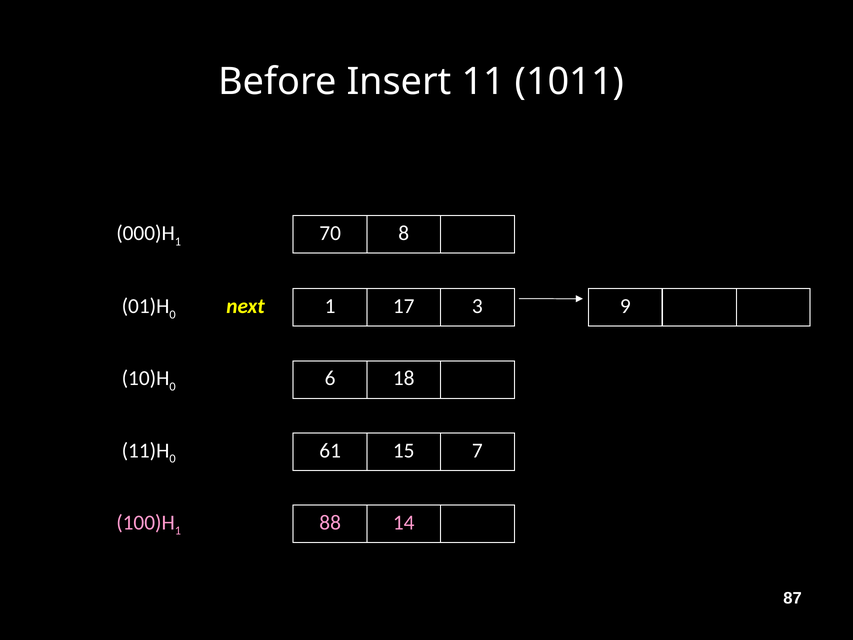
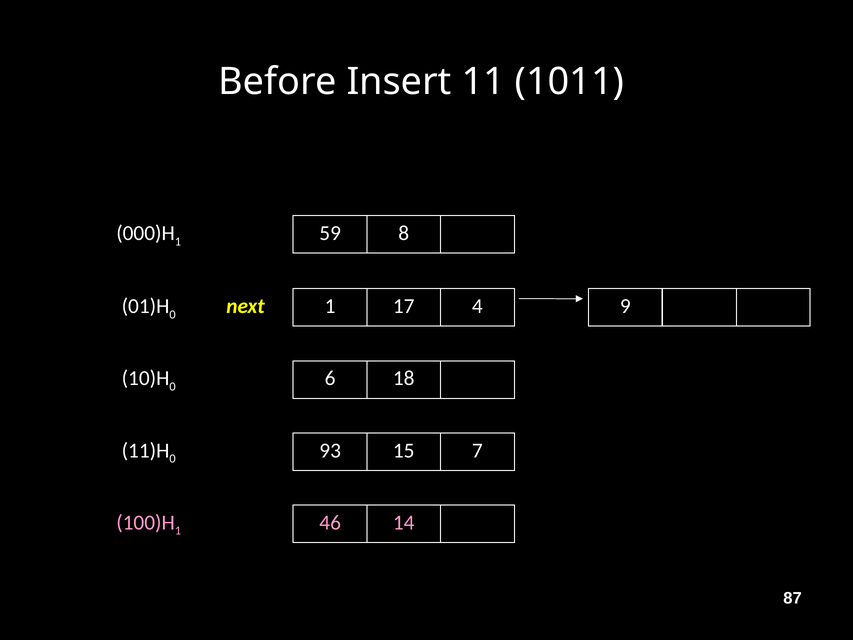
70: 70 -> 59
3: 3 -> 4
61: 61 -> 93
88: 88 -> 46
